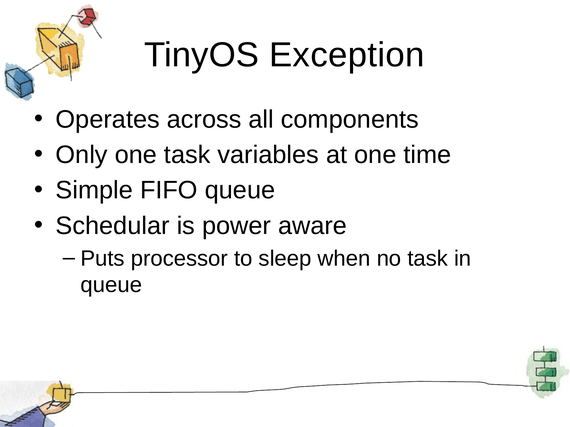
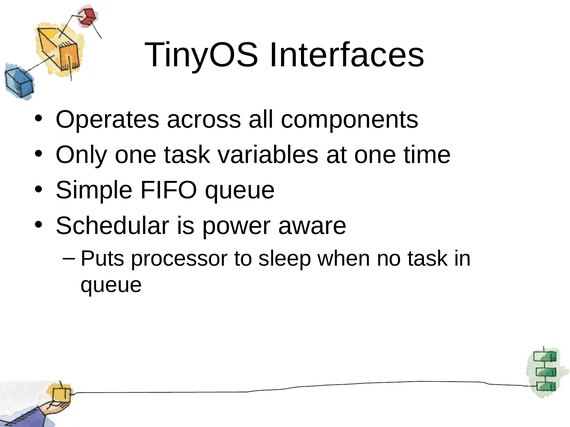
Exception: Exception -> Interfaces
